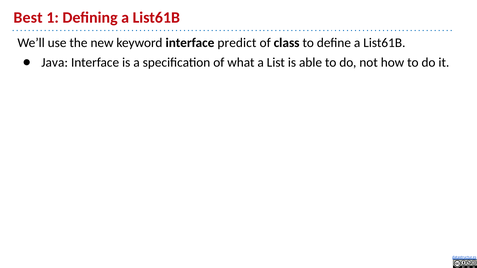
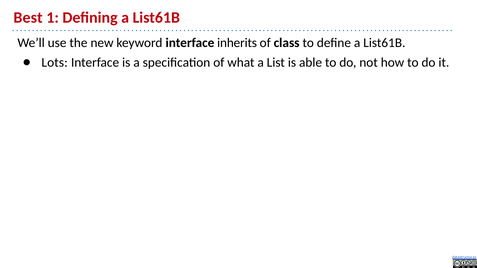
predict: predict -> inherits
Java: Java -> Lots
